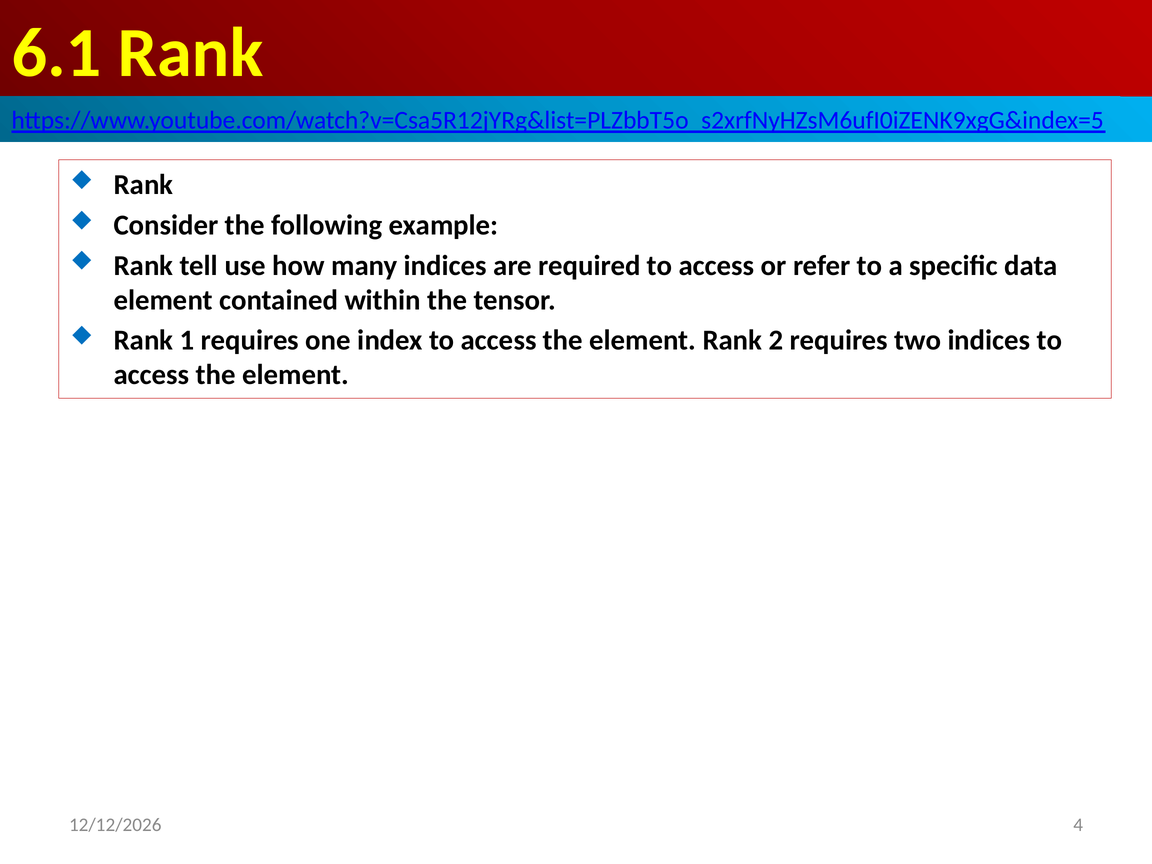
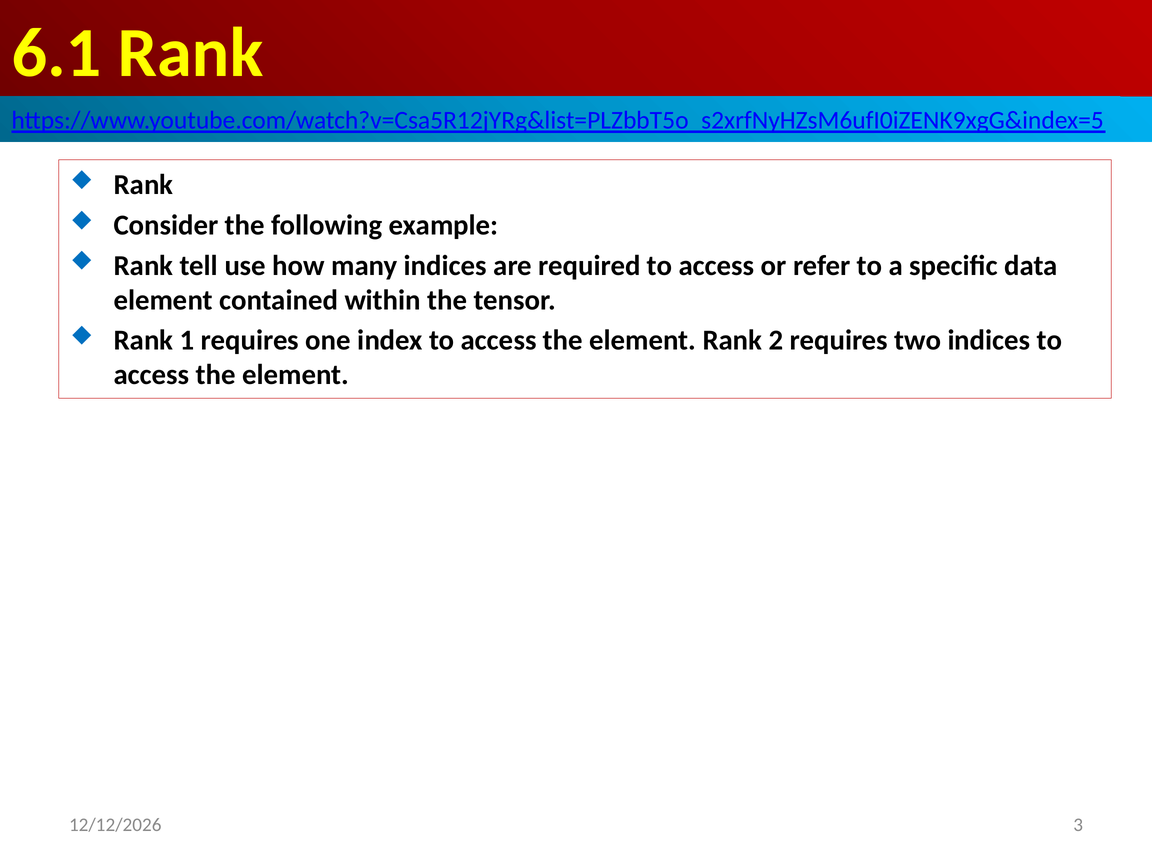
4: 4 -> 3
